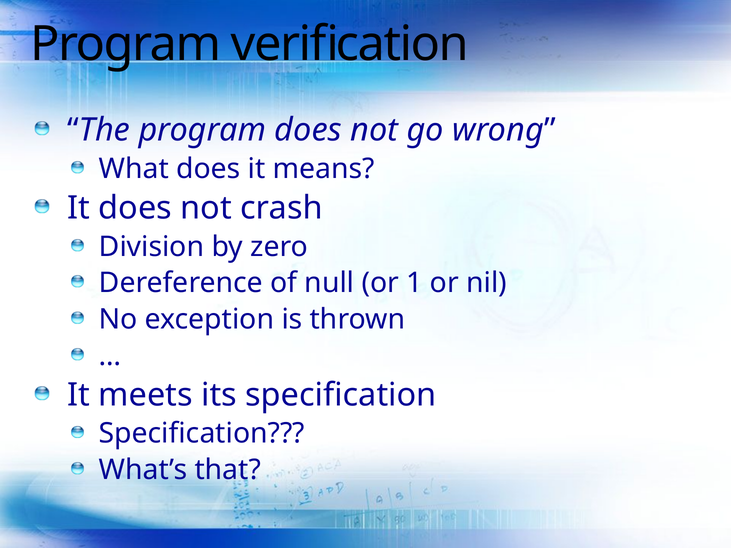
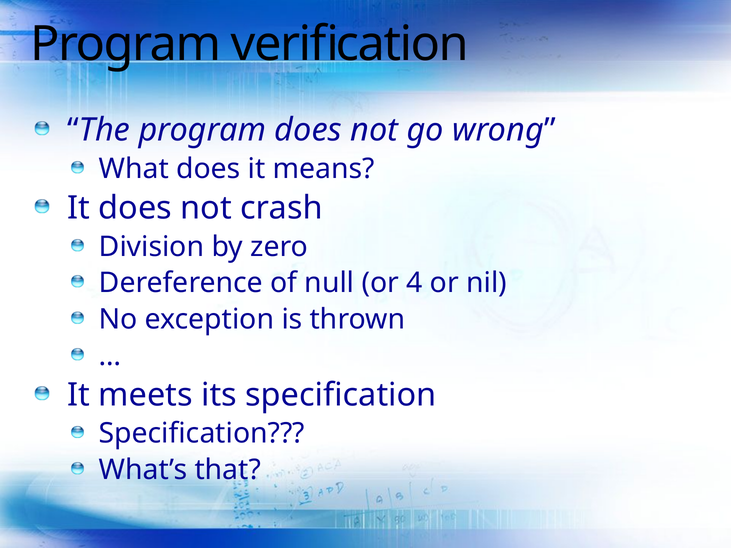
1: 1 -> 4
